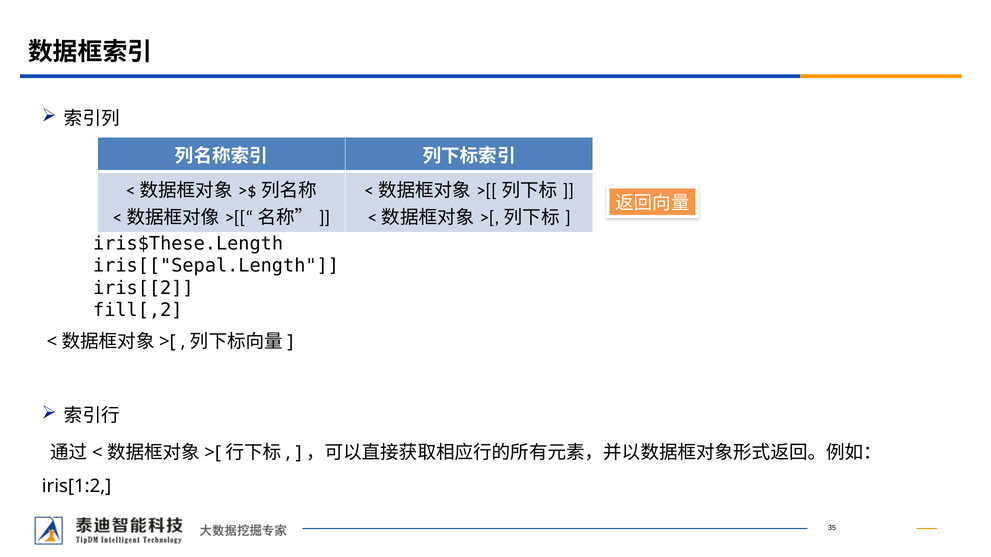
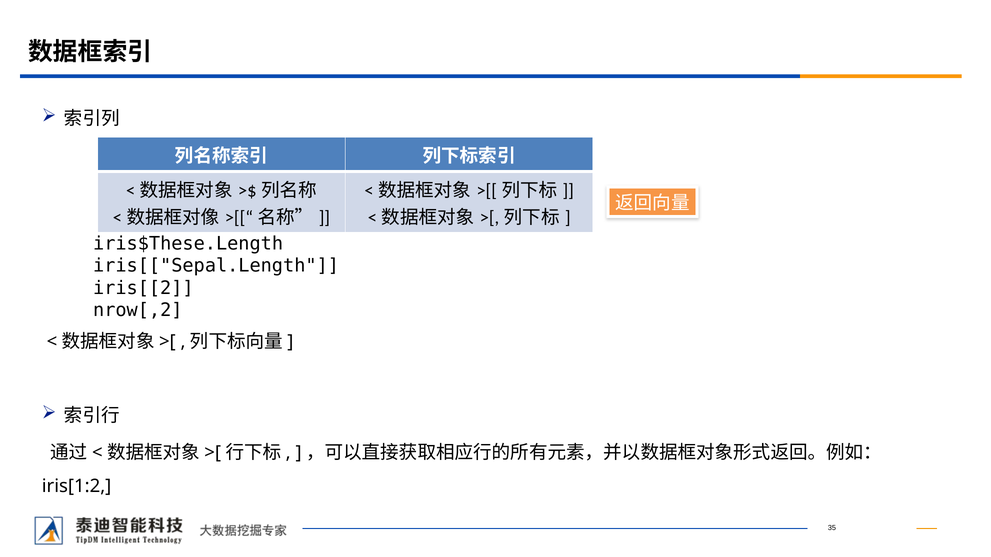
fill[,2: fill[,2 -> nrow[,2
